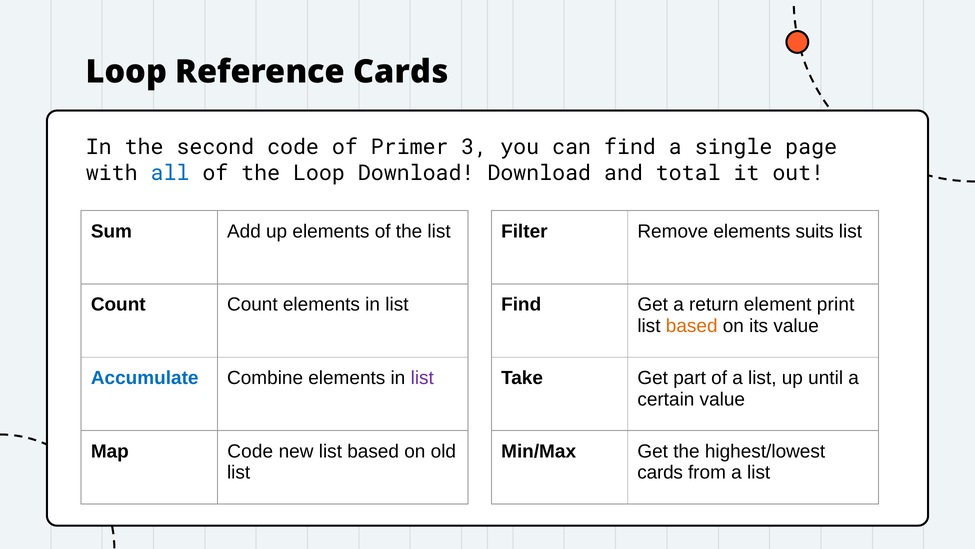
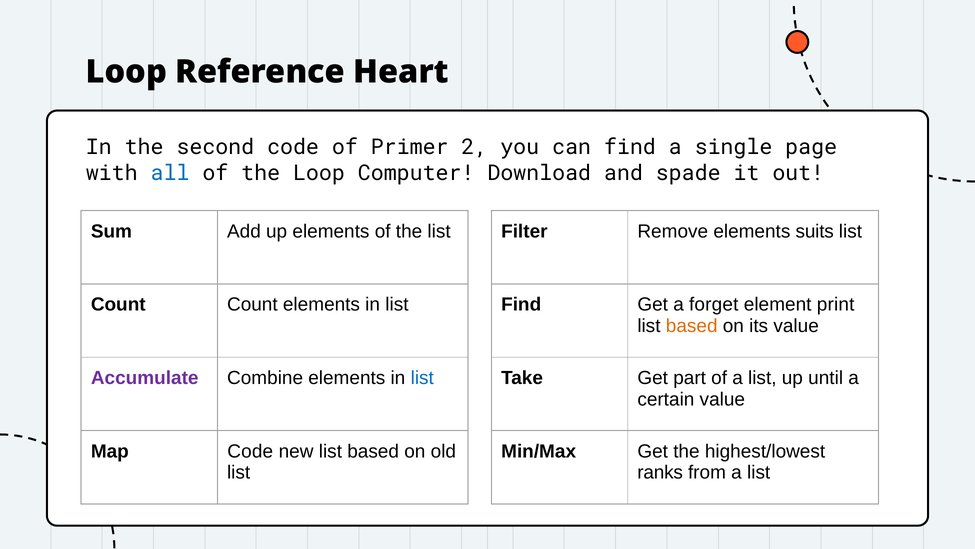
Reference Cards: Cards -> Heart
3: 3 -> 2
Loop Download: Download -> Computer
total: total -> spade
return: return -> forget
Accumulate colour: blue -> purple
list at (422, 378) colour: purple -> blue
cards at (660, 472): cards -> ranks
